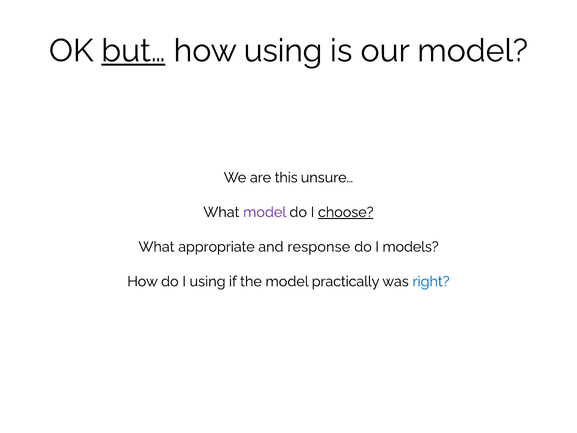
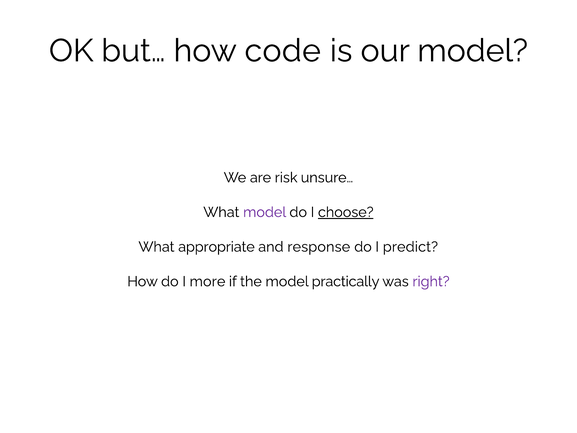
but… underline: present -> none
how using: using -> code
this: this -> risk
models: models -> predict
I using: using -> more
right colour: blue -> purple
